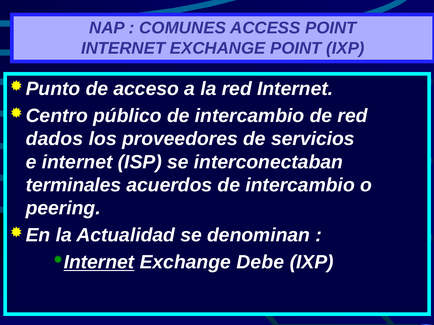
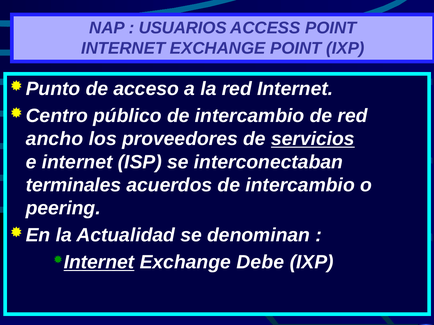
COMUNES: COMUNES -> USUARIOS
dados: dados -> ancho
servicios underline: none -> present
